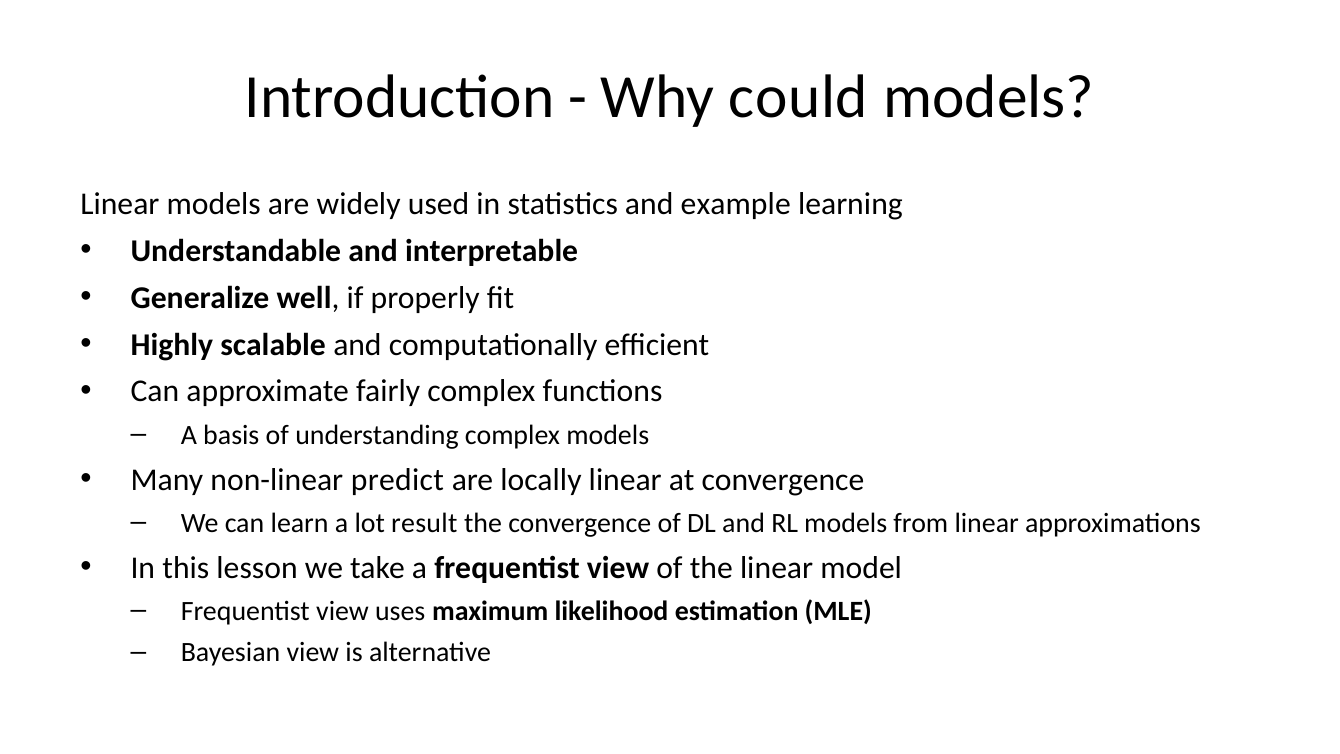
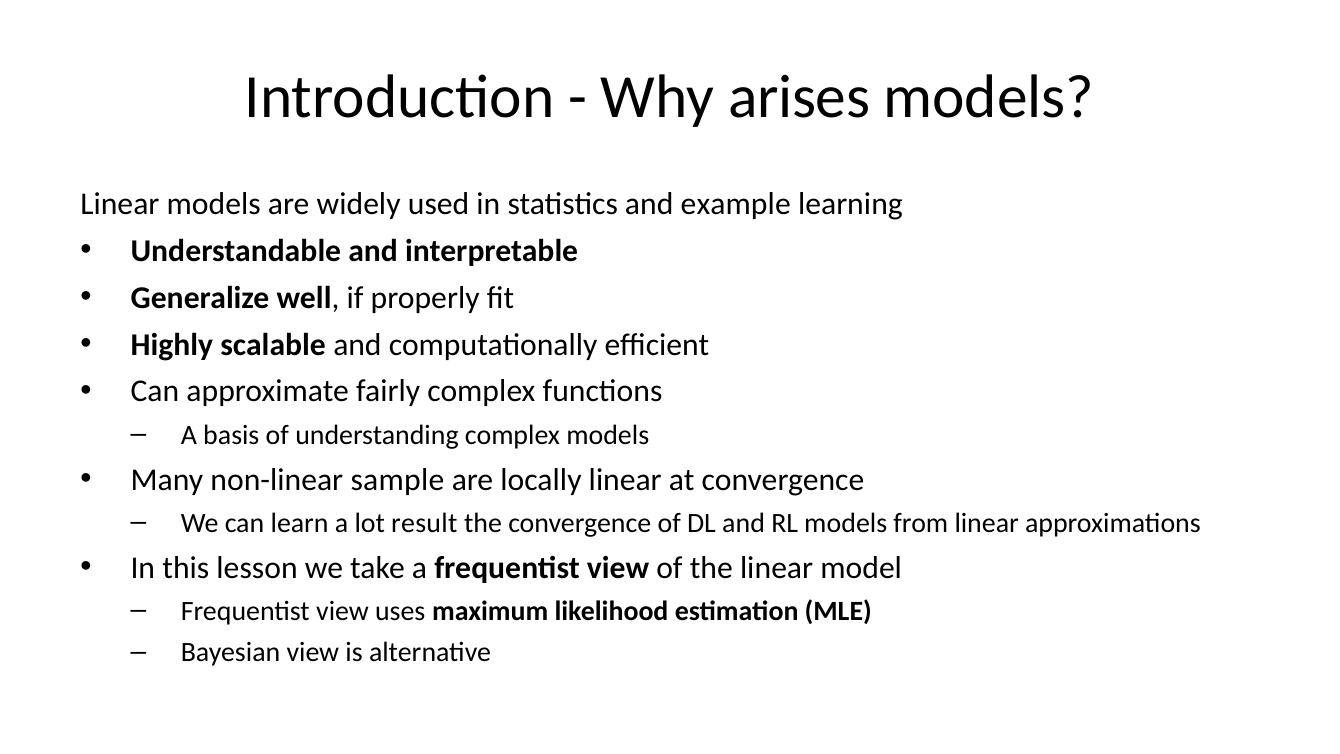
could: could -> arises
predict: predict -> sample
